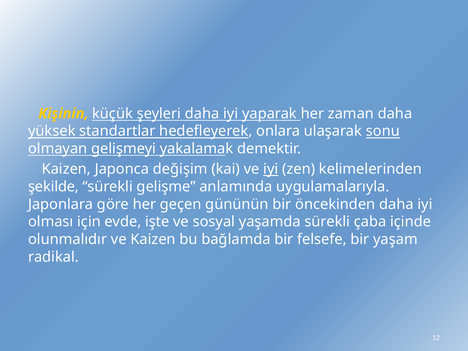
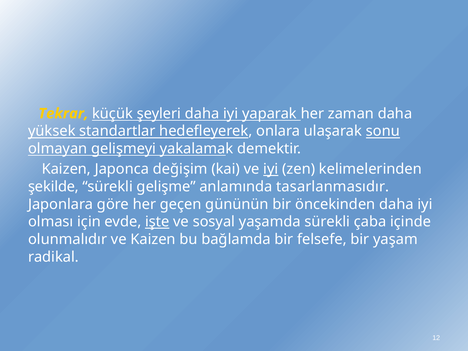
Kişinin: Kişinin -> Tekrar
uygulamalarıyla: uygulamalarıyla -> tasarlanmasıdır
işte underline: none -> present
